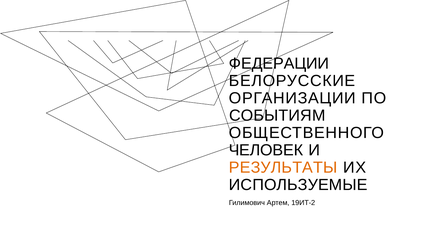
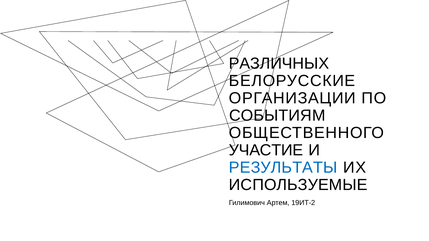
ФЕДЕРАЦИИ: ФЕДЕРАЦИИ -> РАЗЛИЧНЫХ
ЧЕЛОВЕК: ЧЕЛОВЕК -> УЧАСТИЕ
РЕЗУЛЬТАТЫ colour: orange -> blue
